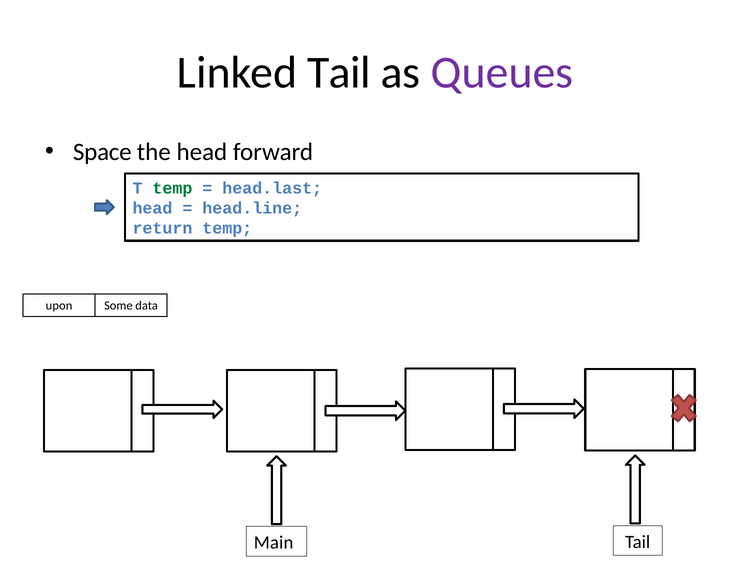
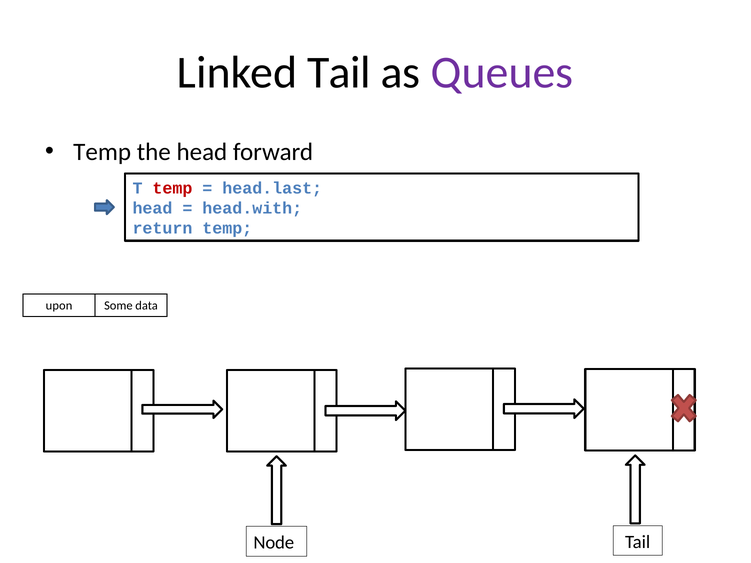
Space at (102, 152): Space -> Temp
temp at (172, 188) colour: green -> red
head.line: head.line -> head.with
Main: Main -> Node
